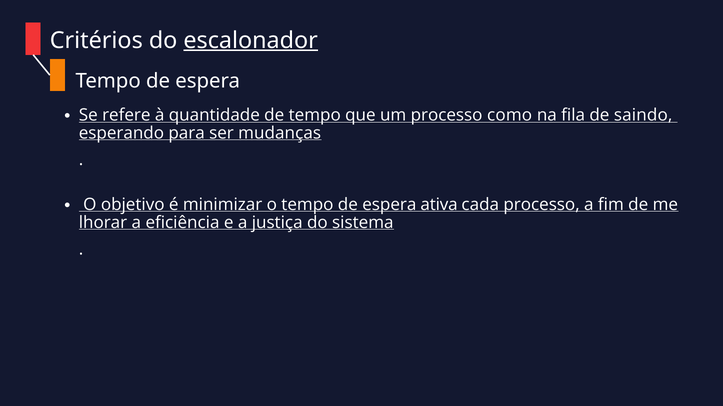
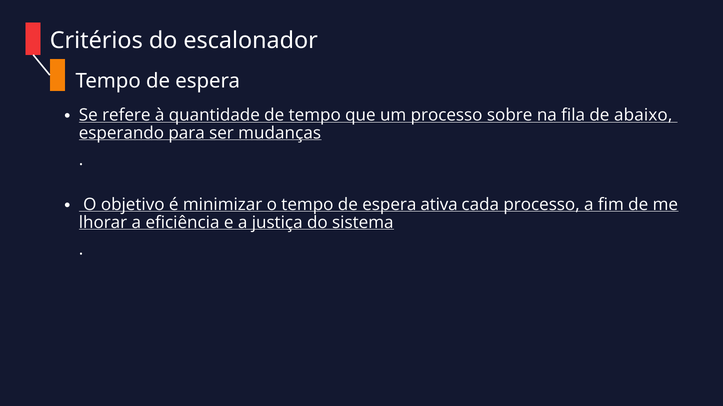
escalonador underline: present -> none
como: como -> sobre
saindo: saindo -> abaixo
